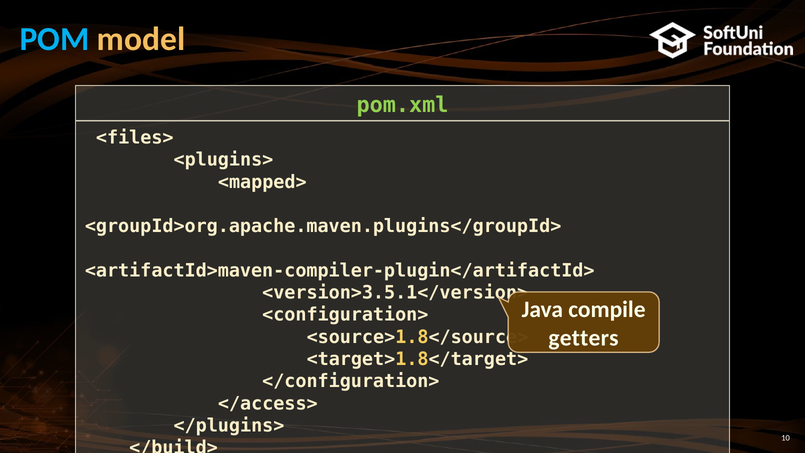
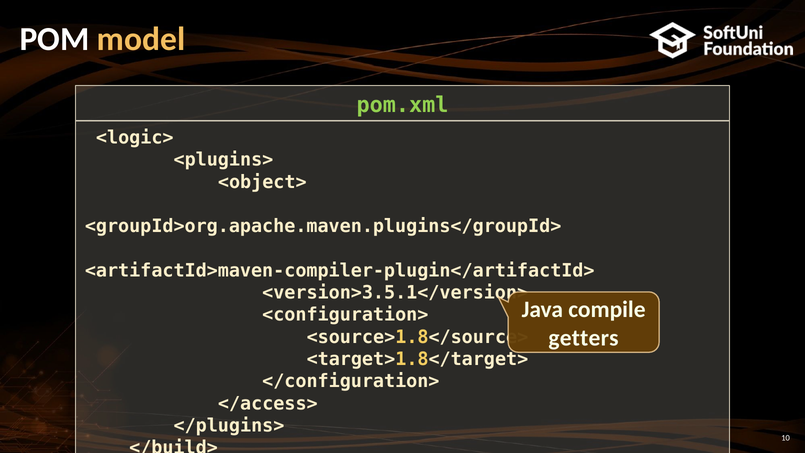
POM colour: light blue -> white
<files>: <files> -> <logic>
<mapped>: <mapped> -> <object>
